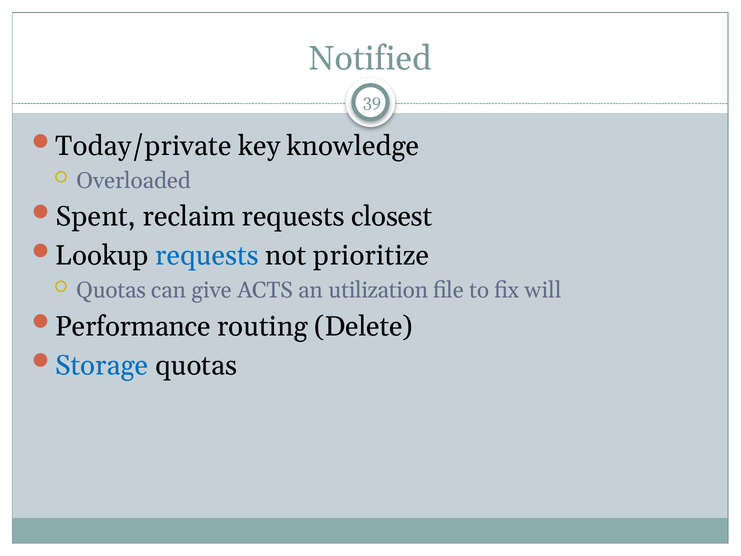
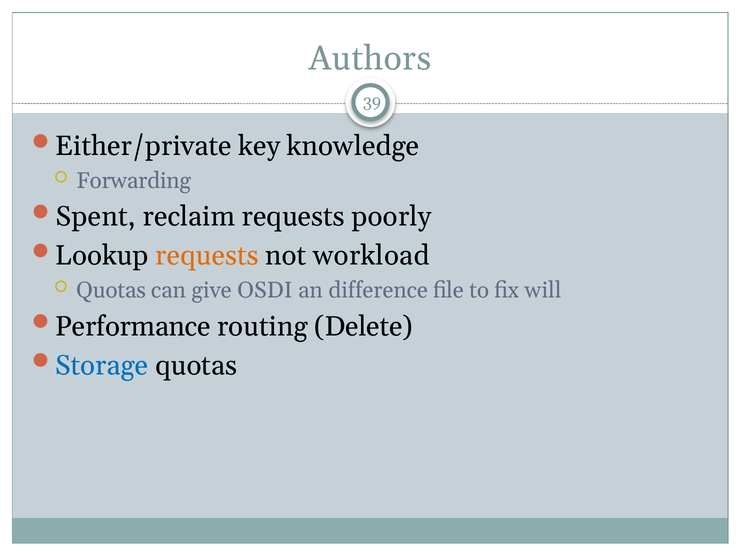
Notified: Notified -> Authors
Today/private: Today/private -> Either/private
Overloaded: Overloaded -> Forwarding
closest: closest -> poorly
requests at (207, 256) colour: blue -> orange
prioritize: prioritize -> workload
ACTS: ACTS -> OSDI
utilization: utilization -> difference
